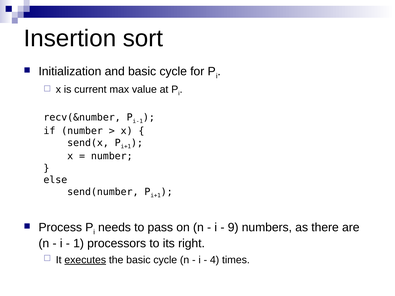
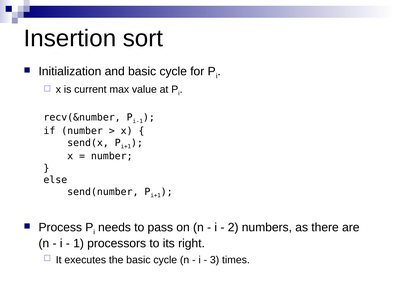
9: 9 -> 2
executes underline: present -> none
4: 4 -> 3
